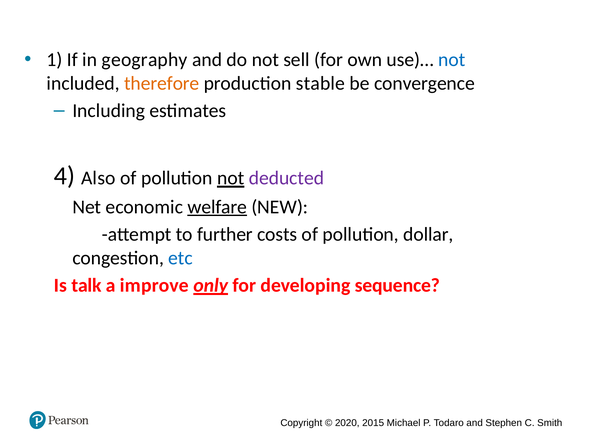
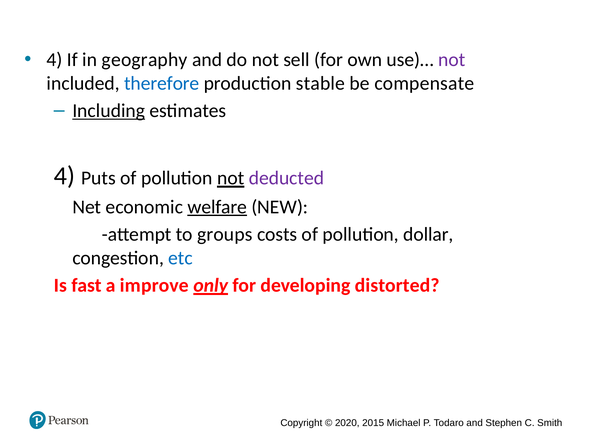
1 at (55, 60): 1 -> 4
not at (452, 60) colour: blue -> purple
therefore colour: orange -> blue
convergence: convergence -> compensate
Including underline: none -> present
Also: Also -> Puts
further: further -> groups
talk: talk -> fast
sequence: sequence -> distorted
